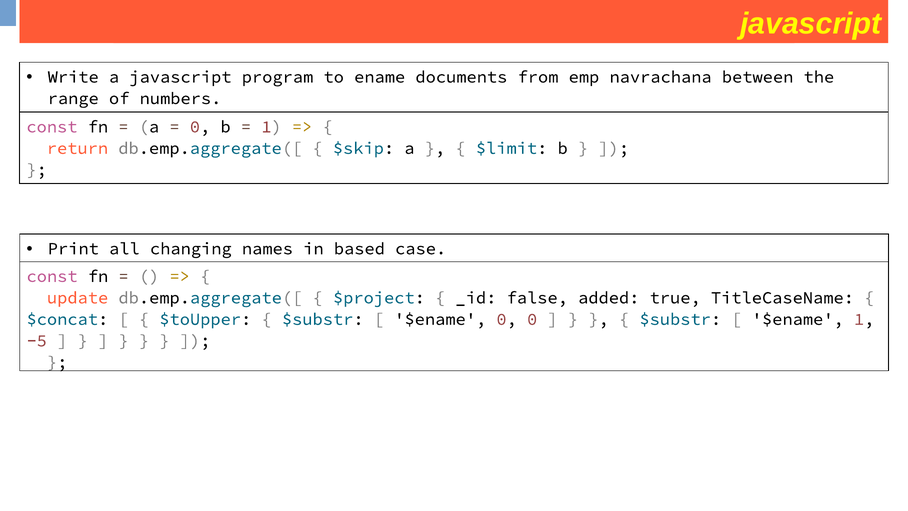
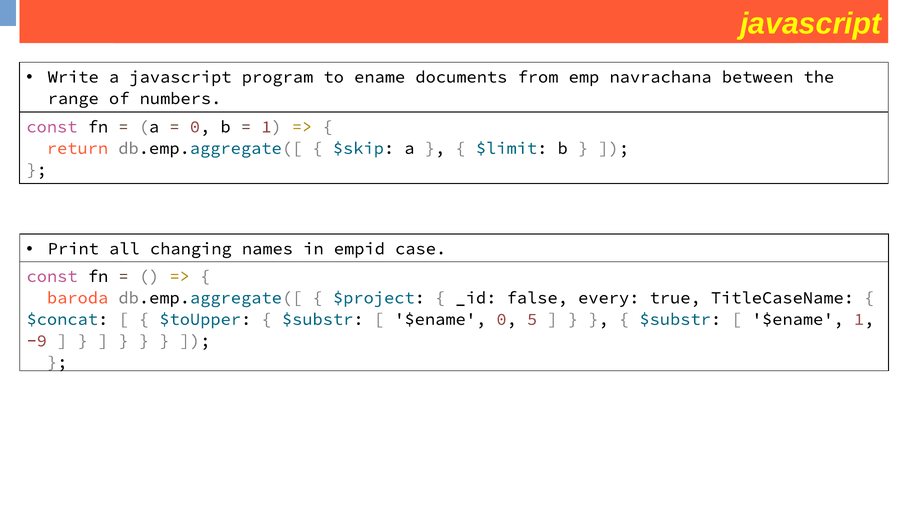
based: based -> empid
update: update -> baroda
added: added -> every
0 0: 0 -> 5
-5: -5 -> -9
